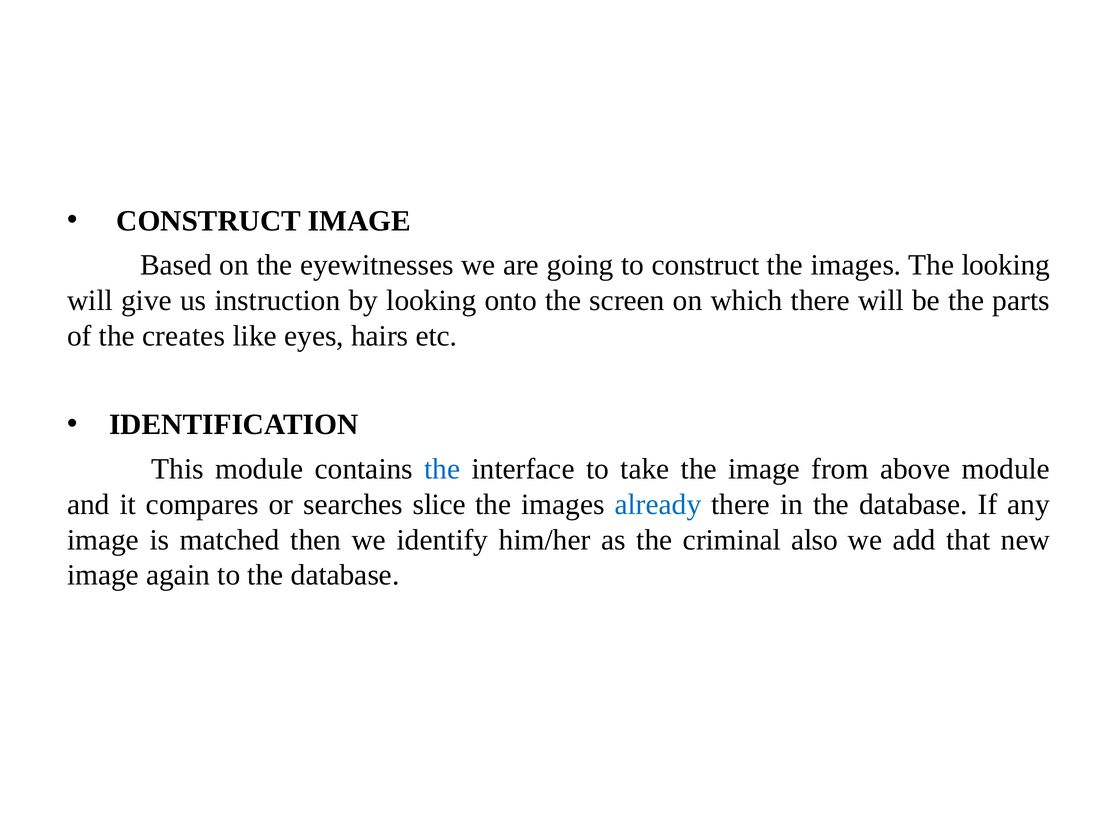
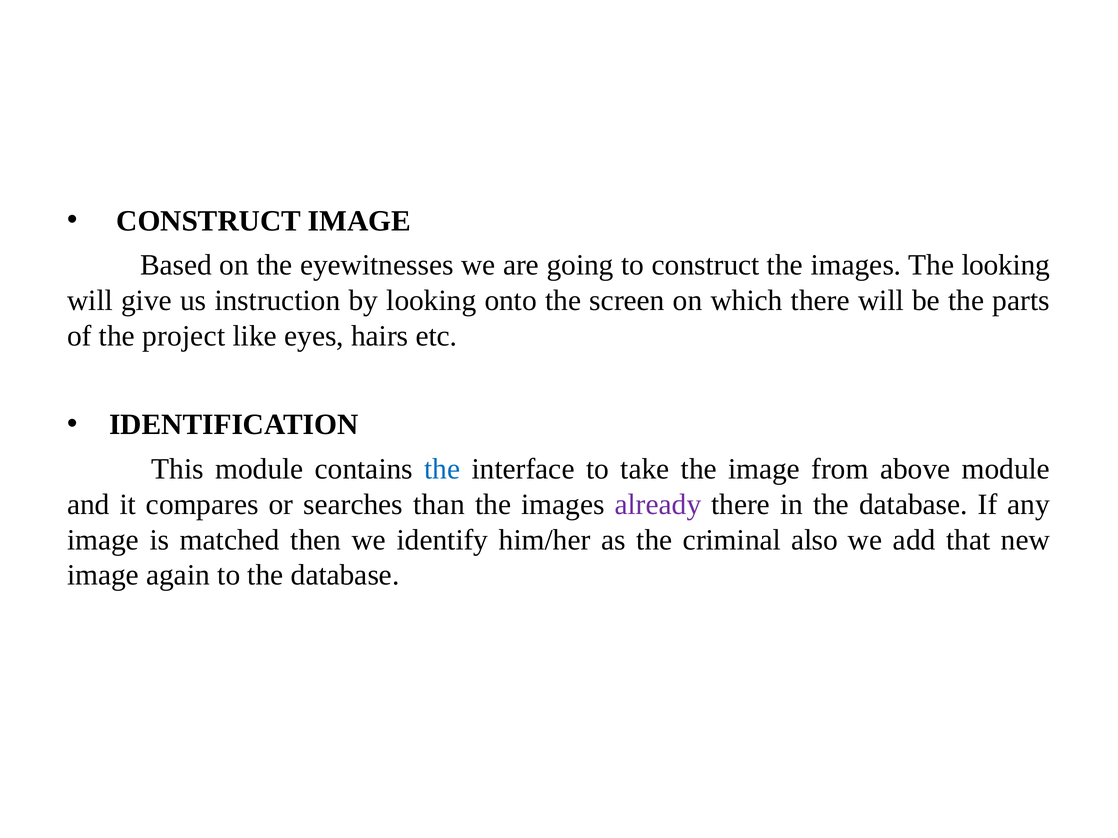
creates: creates -> project
slice: slice -> than
already colour: blue -> purple
